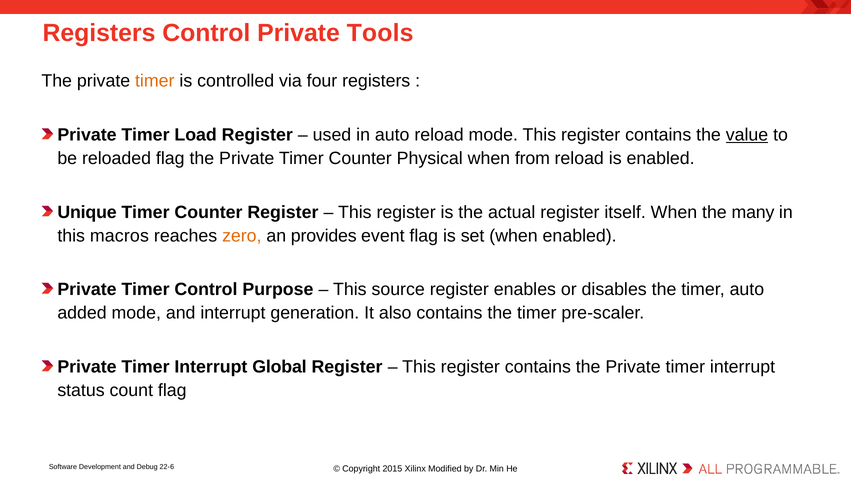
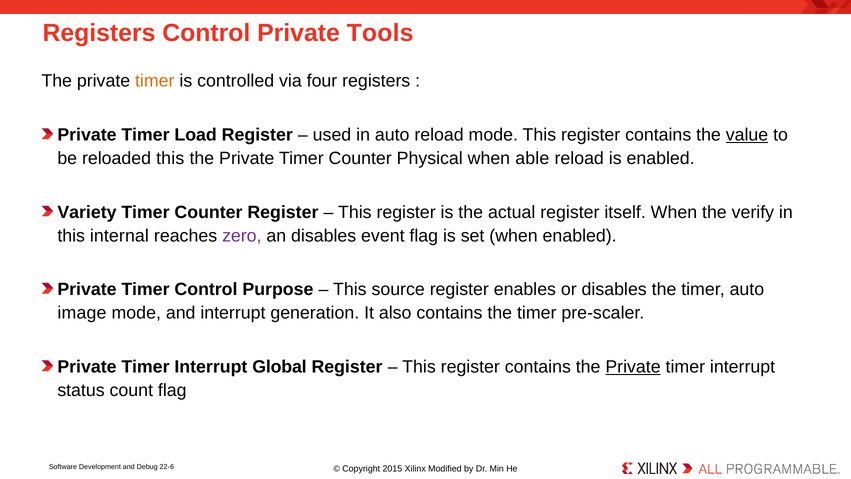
reloaded flag: flag -> this
from: from -> able
Unique: Unique -> Variety
many: many -> verify
macros: macros -> internal
zero colour: orange -> purple
an provides: provides -> disables
added: added -> image
Private at (633, 367) underline: none -> present
